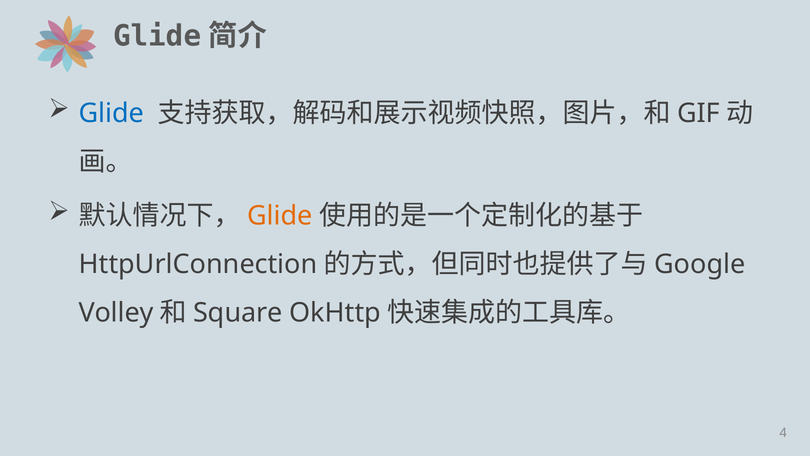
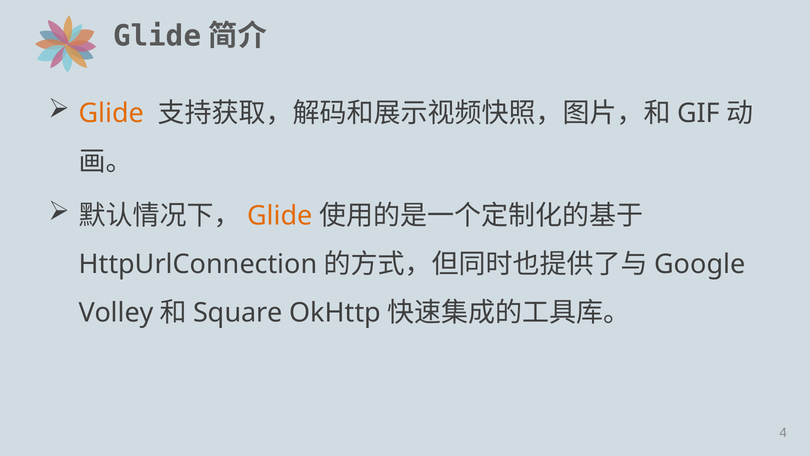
Glide at (112, 113) colour: blue -> orange
